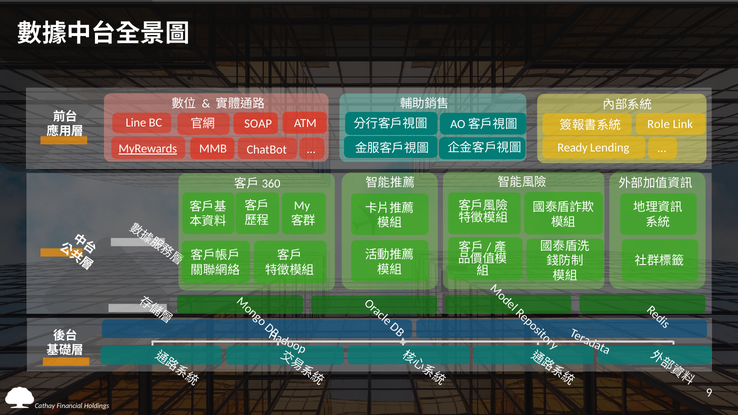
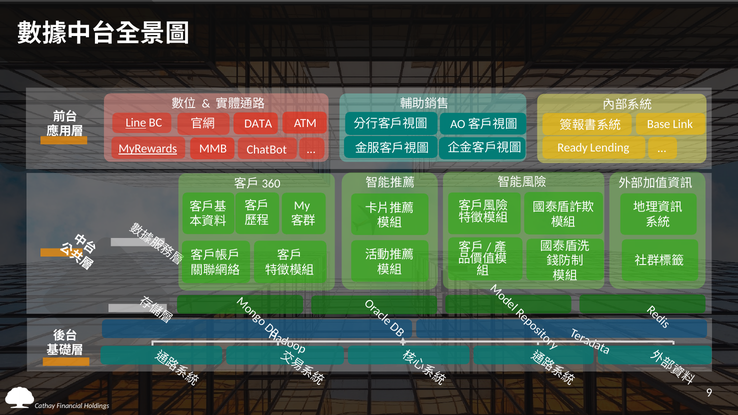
Line underline: none -> present
SOAP: SOAP -> DATA
Role: Role -> Base
